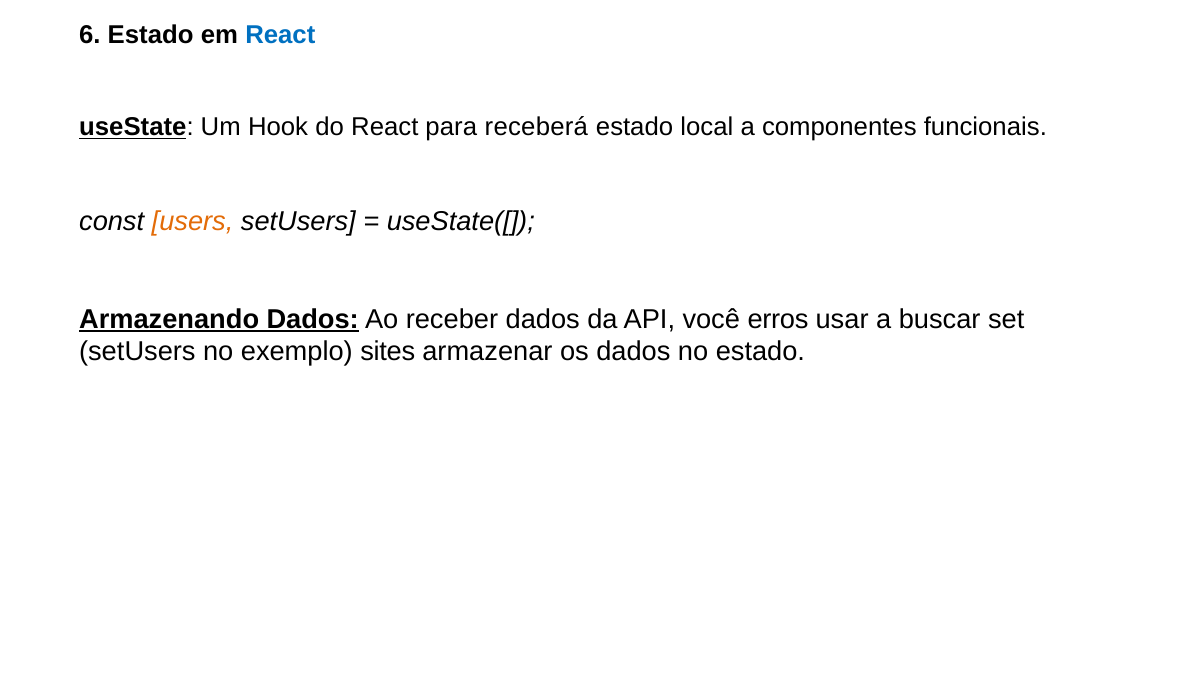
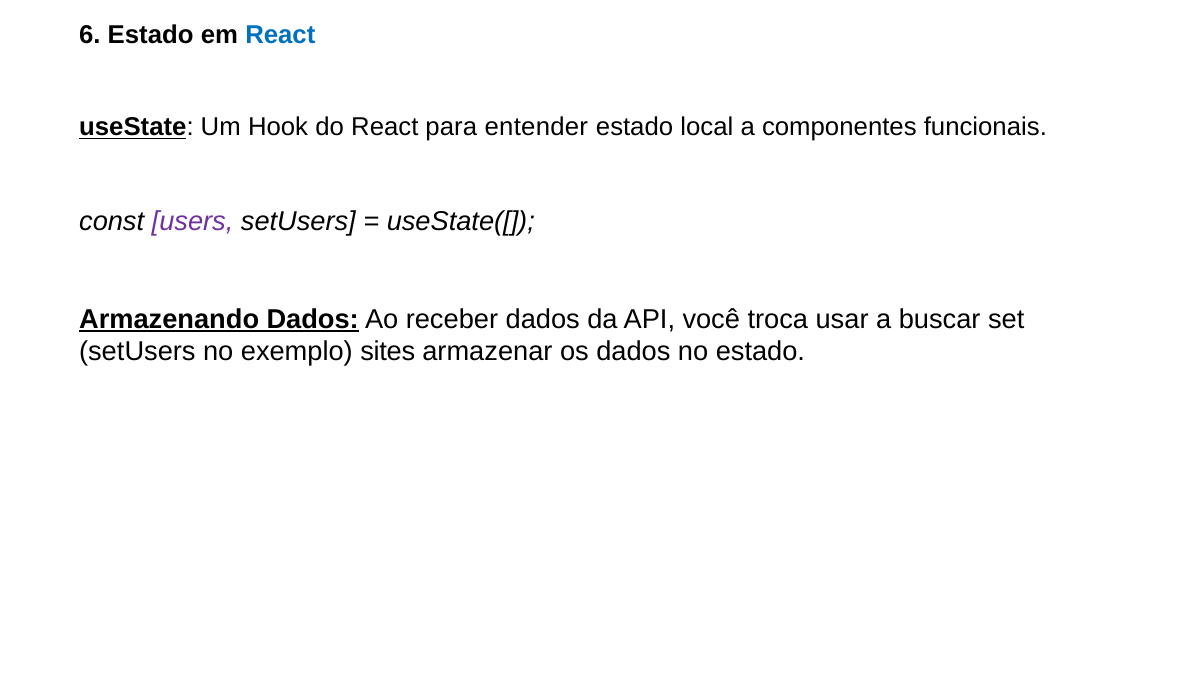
receberá: receberá -> entender
users colour: orange -> purple
erros: erros -> troca
